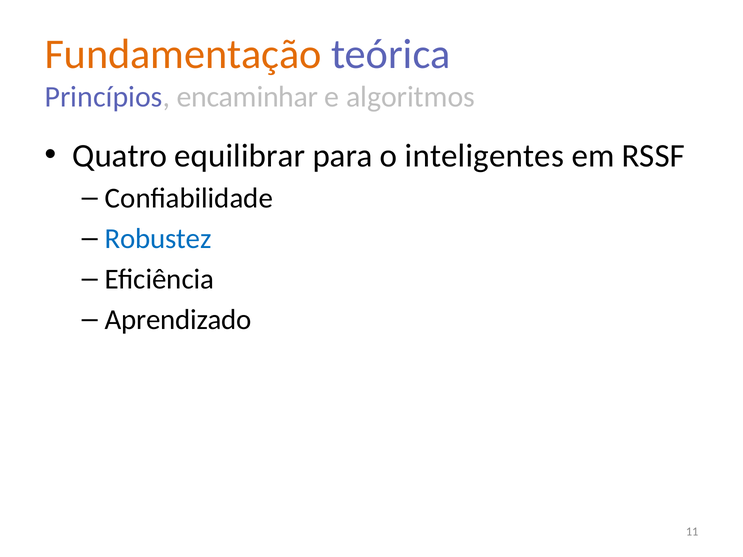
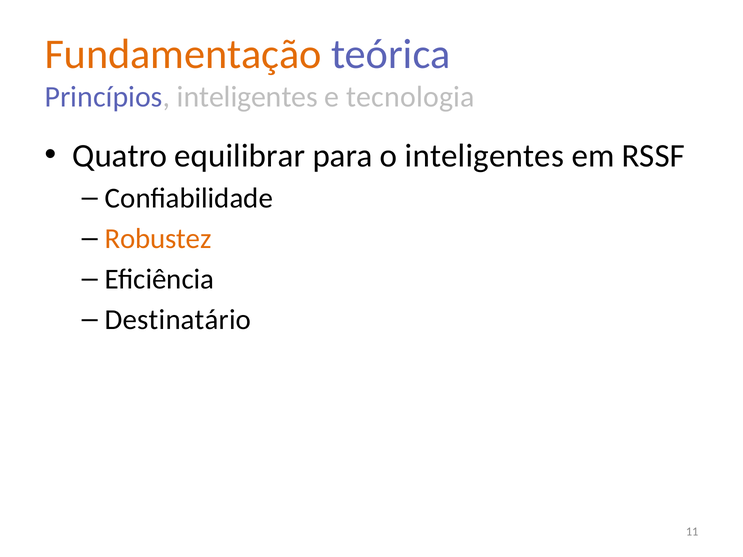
Princípios encaminhar: encaminhar -> inteligentes
algoritmos: algoritmos -> tecnologia
Robustez colour: blue -> orange
Aprendizado: Aprendizado -> Destinatário
